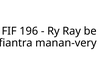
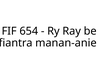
196: 196 -> 654
manan-very: manan-very -> manan-anie
